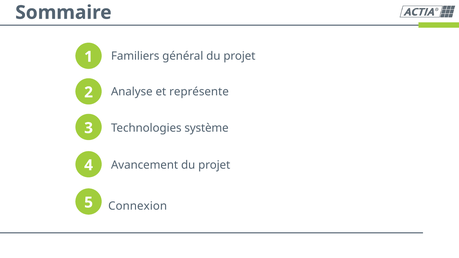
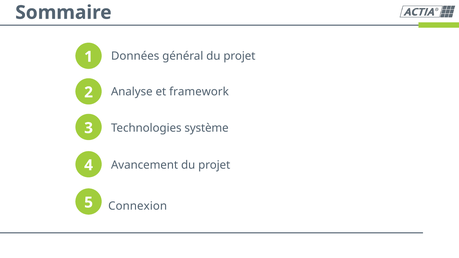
Familiers: Familiers -> Données
représente: représente -> framework
